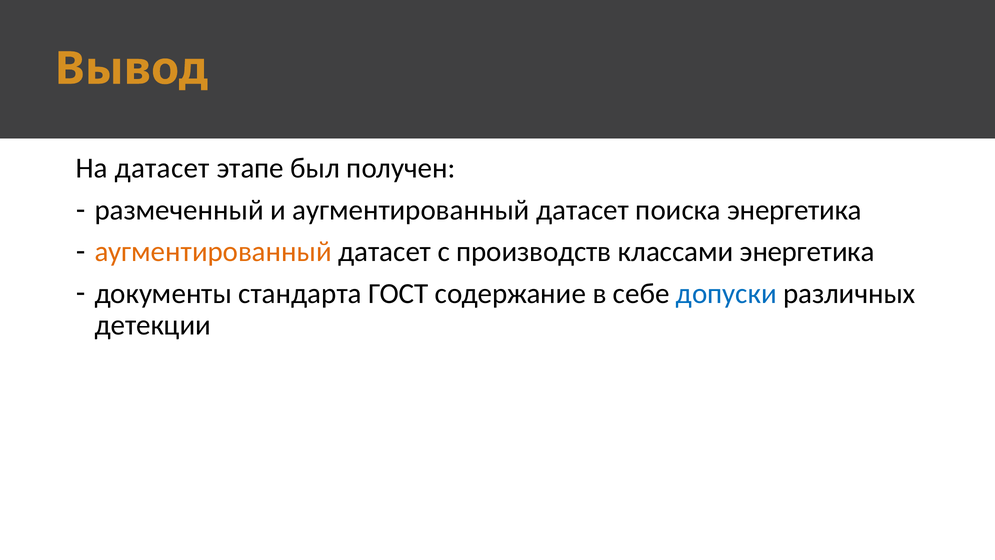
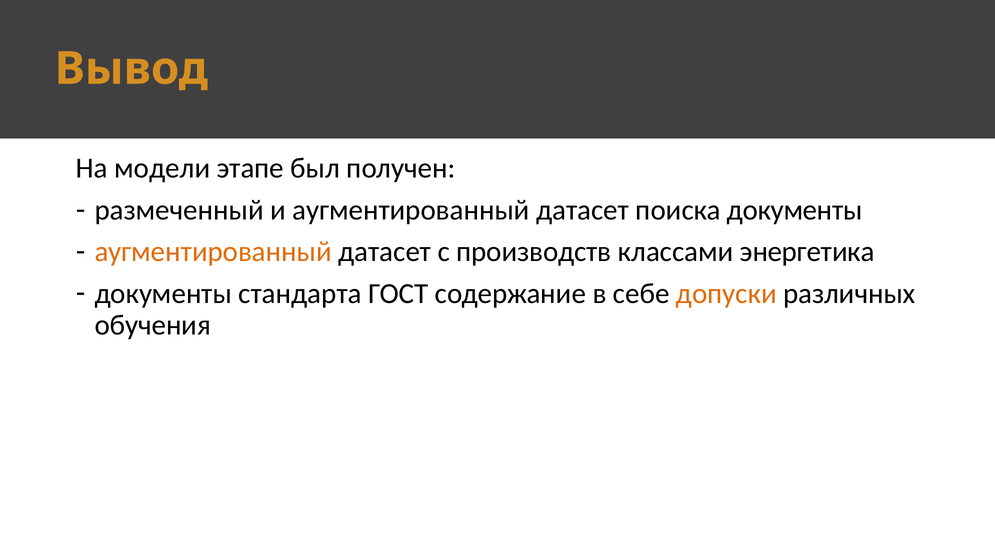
На датасет: датасет -> модели
поиска энергетика: энергетика -> документы
допуски colour: blue -> orange
детекции: детекции -> обучения
